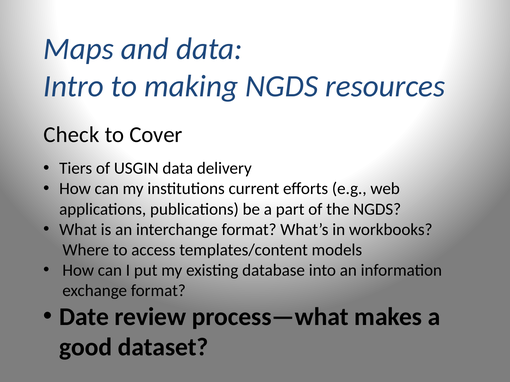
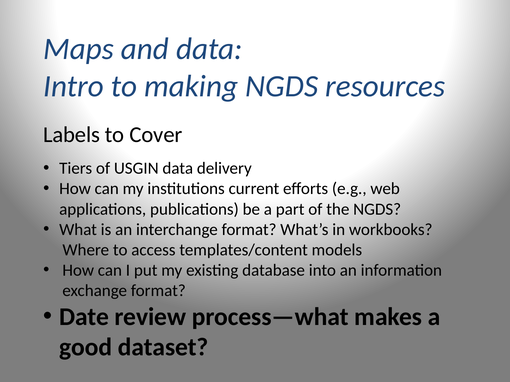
Check: Check -> Labels
